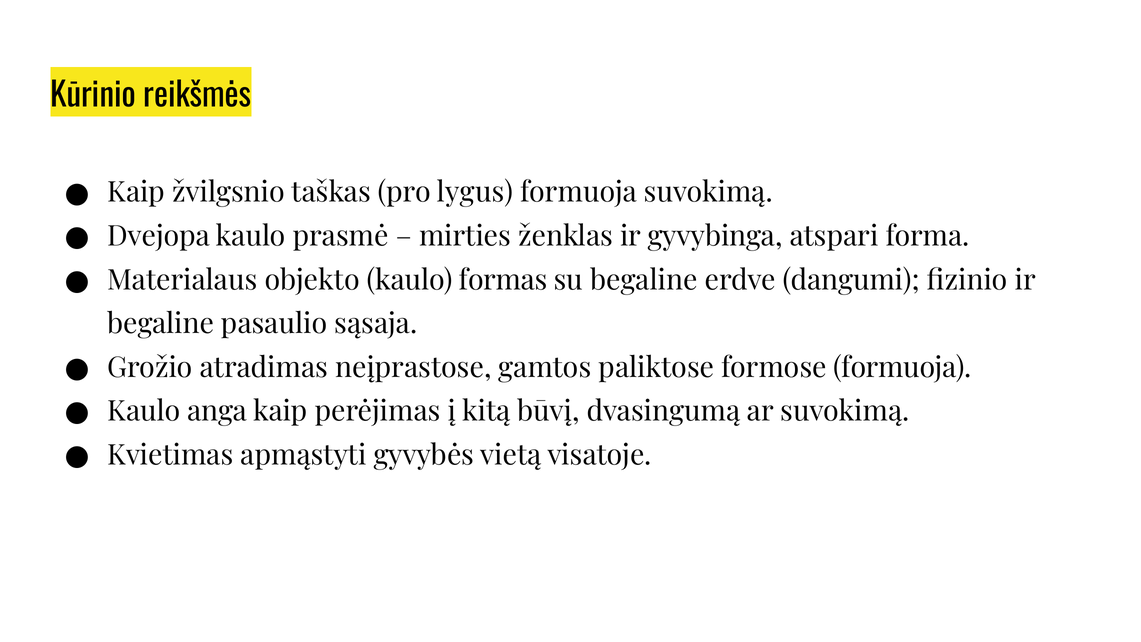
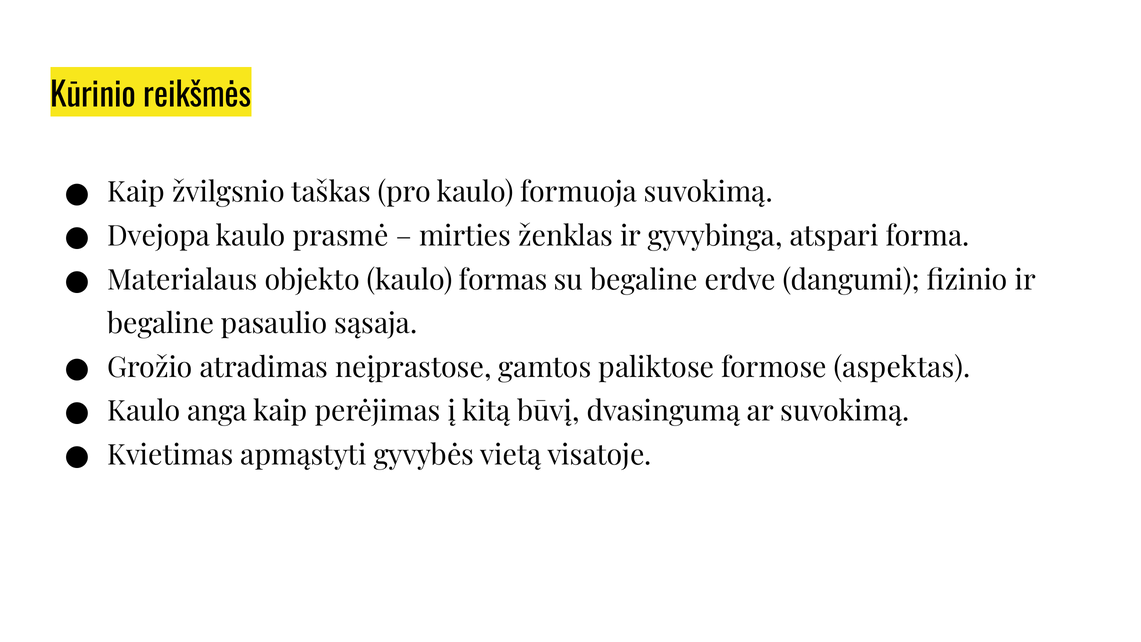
pro lygus: lygus -> kaulo
formose formuoja: formuoja -> aspektas
